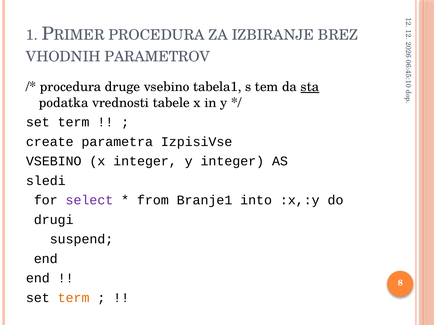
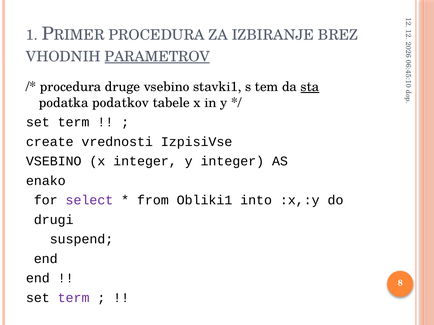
PARAMETROV underline: none -> present
tabela1: tabela1 -> stavki1
vrednosti: vrednosti -> podatkov
parametra: parametra -> vrednosti
sledi: sledi -> enako
Branje1: Branje1 -> Obliki1
term at (74, 298) colour: orange -> purple
